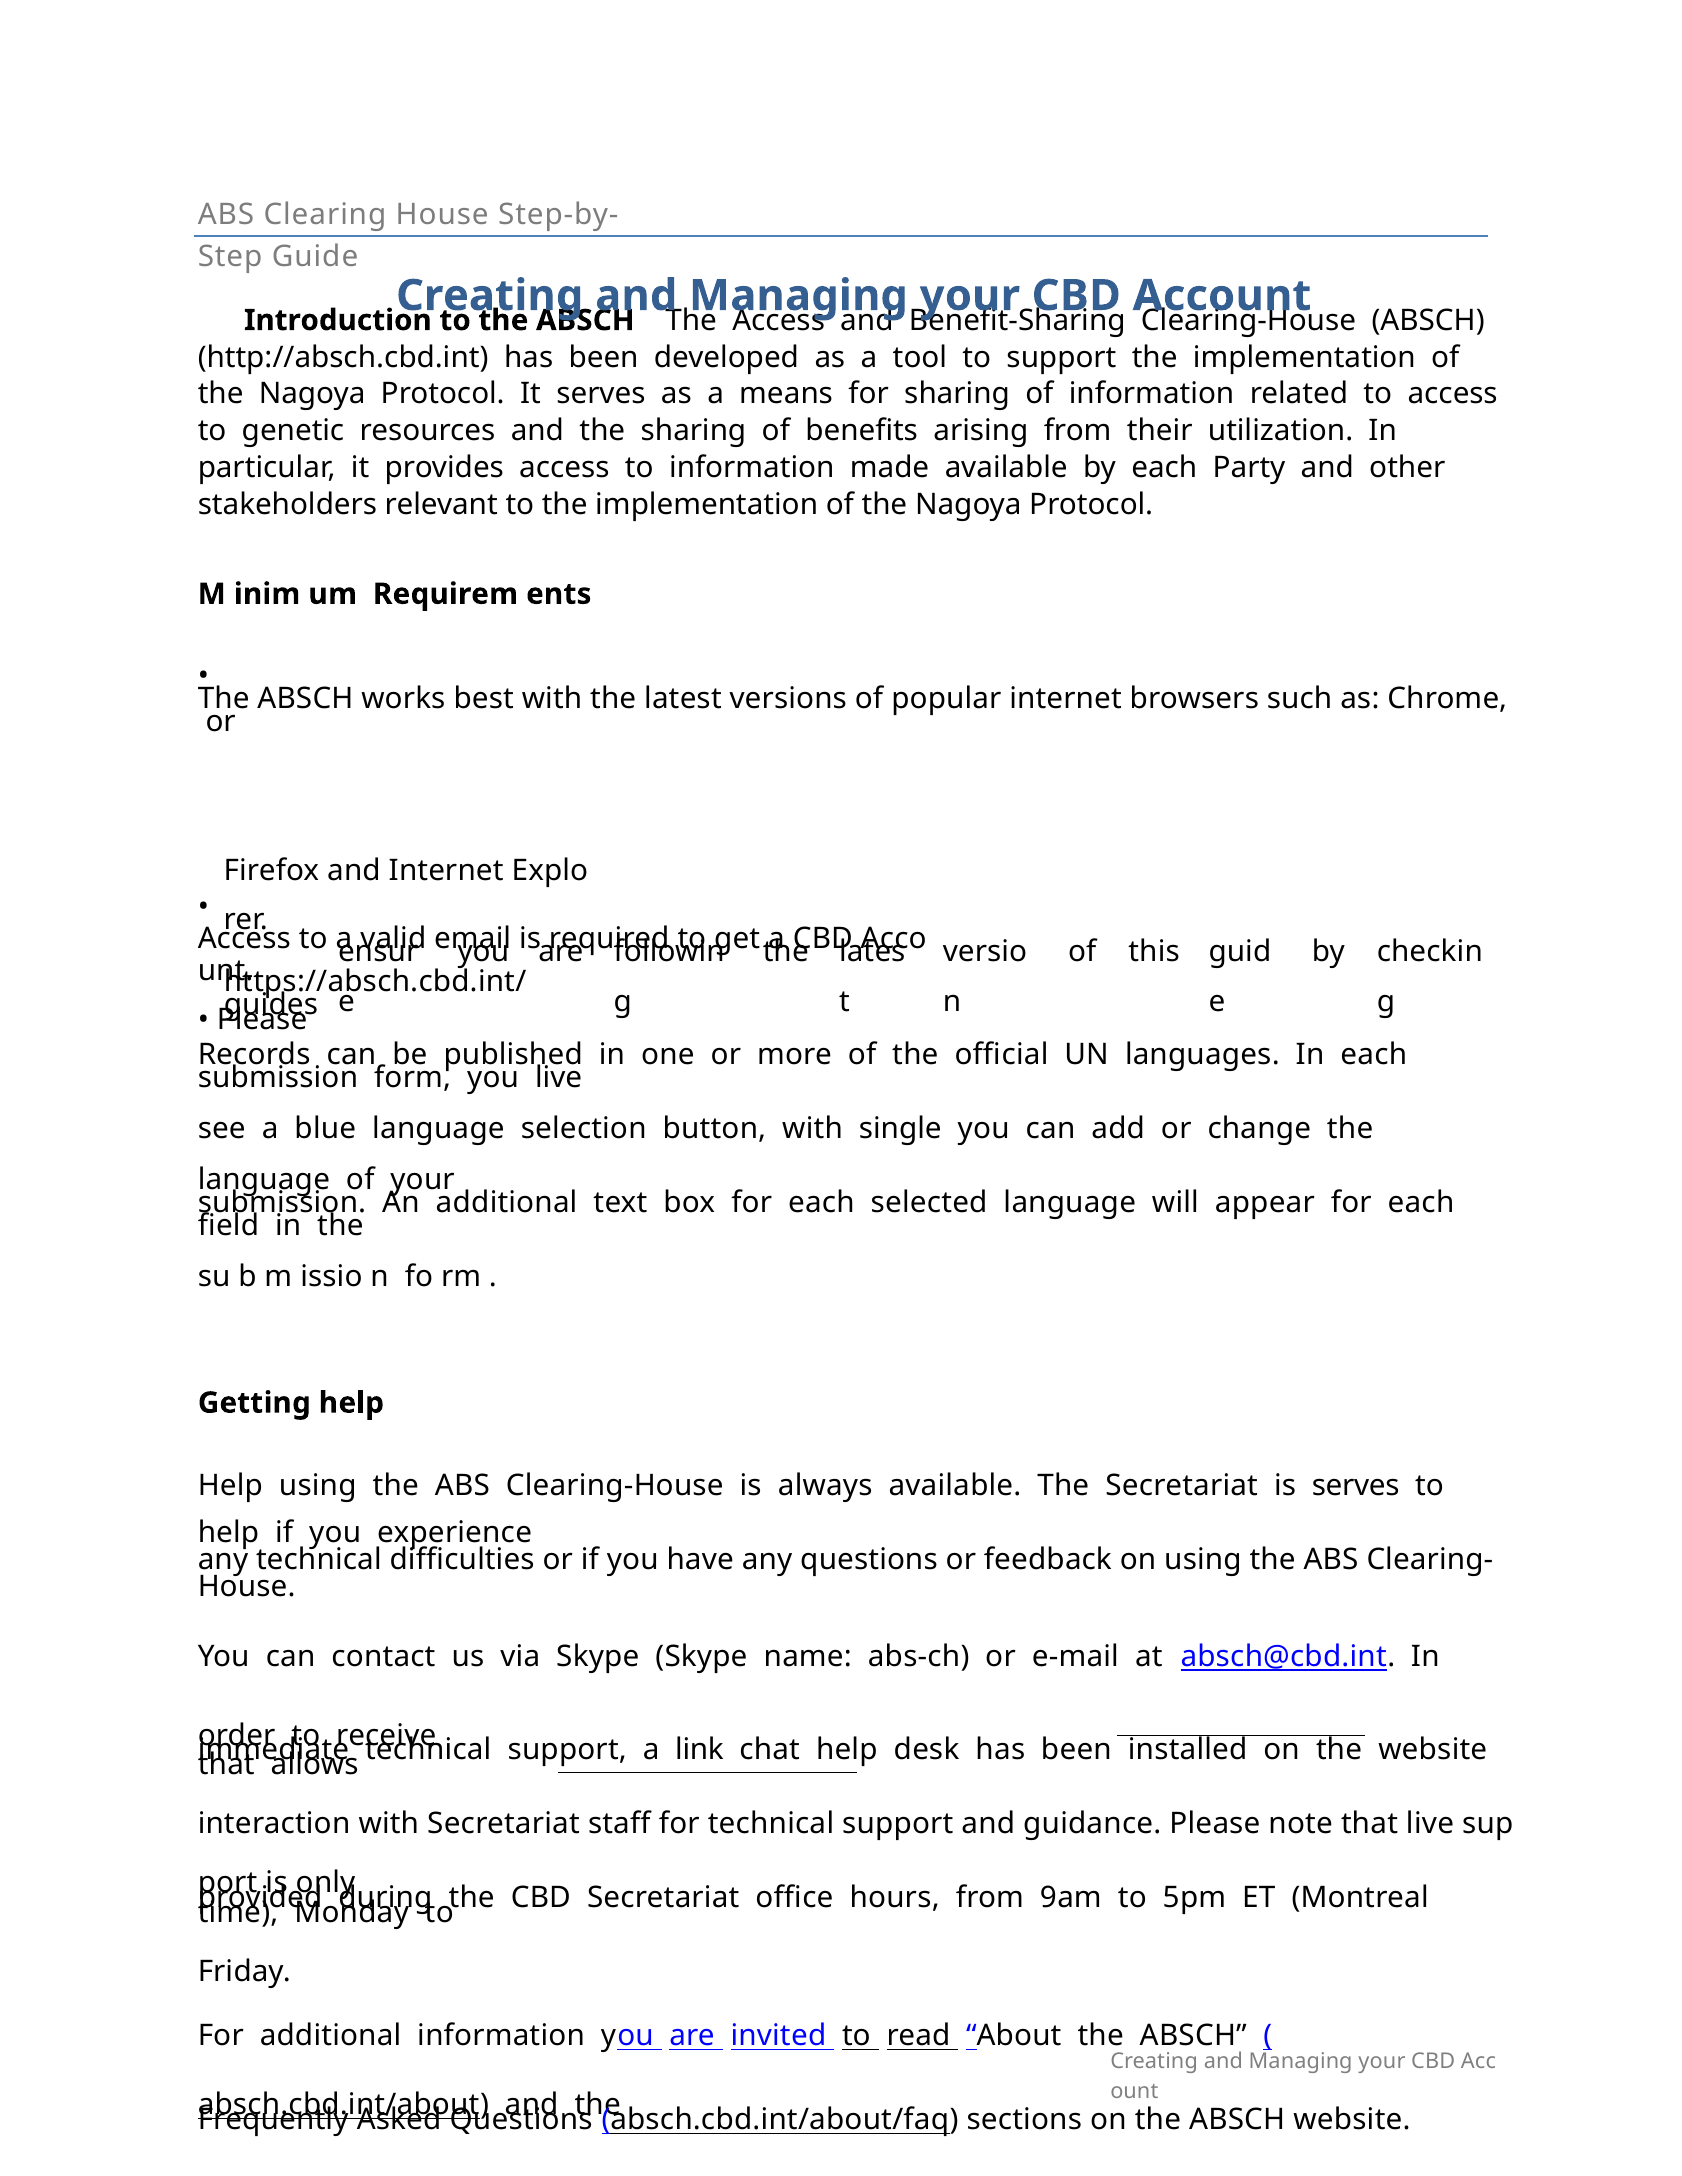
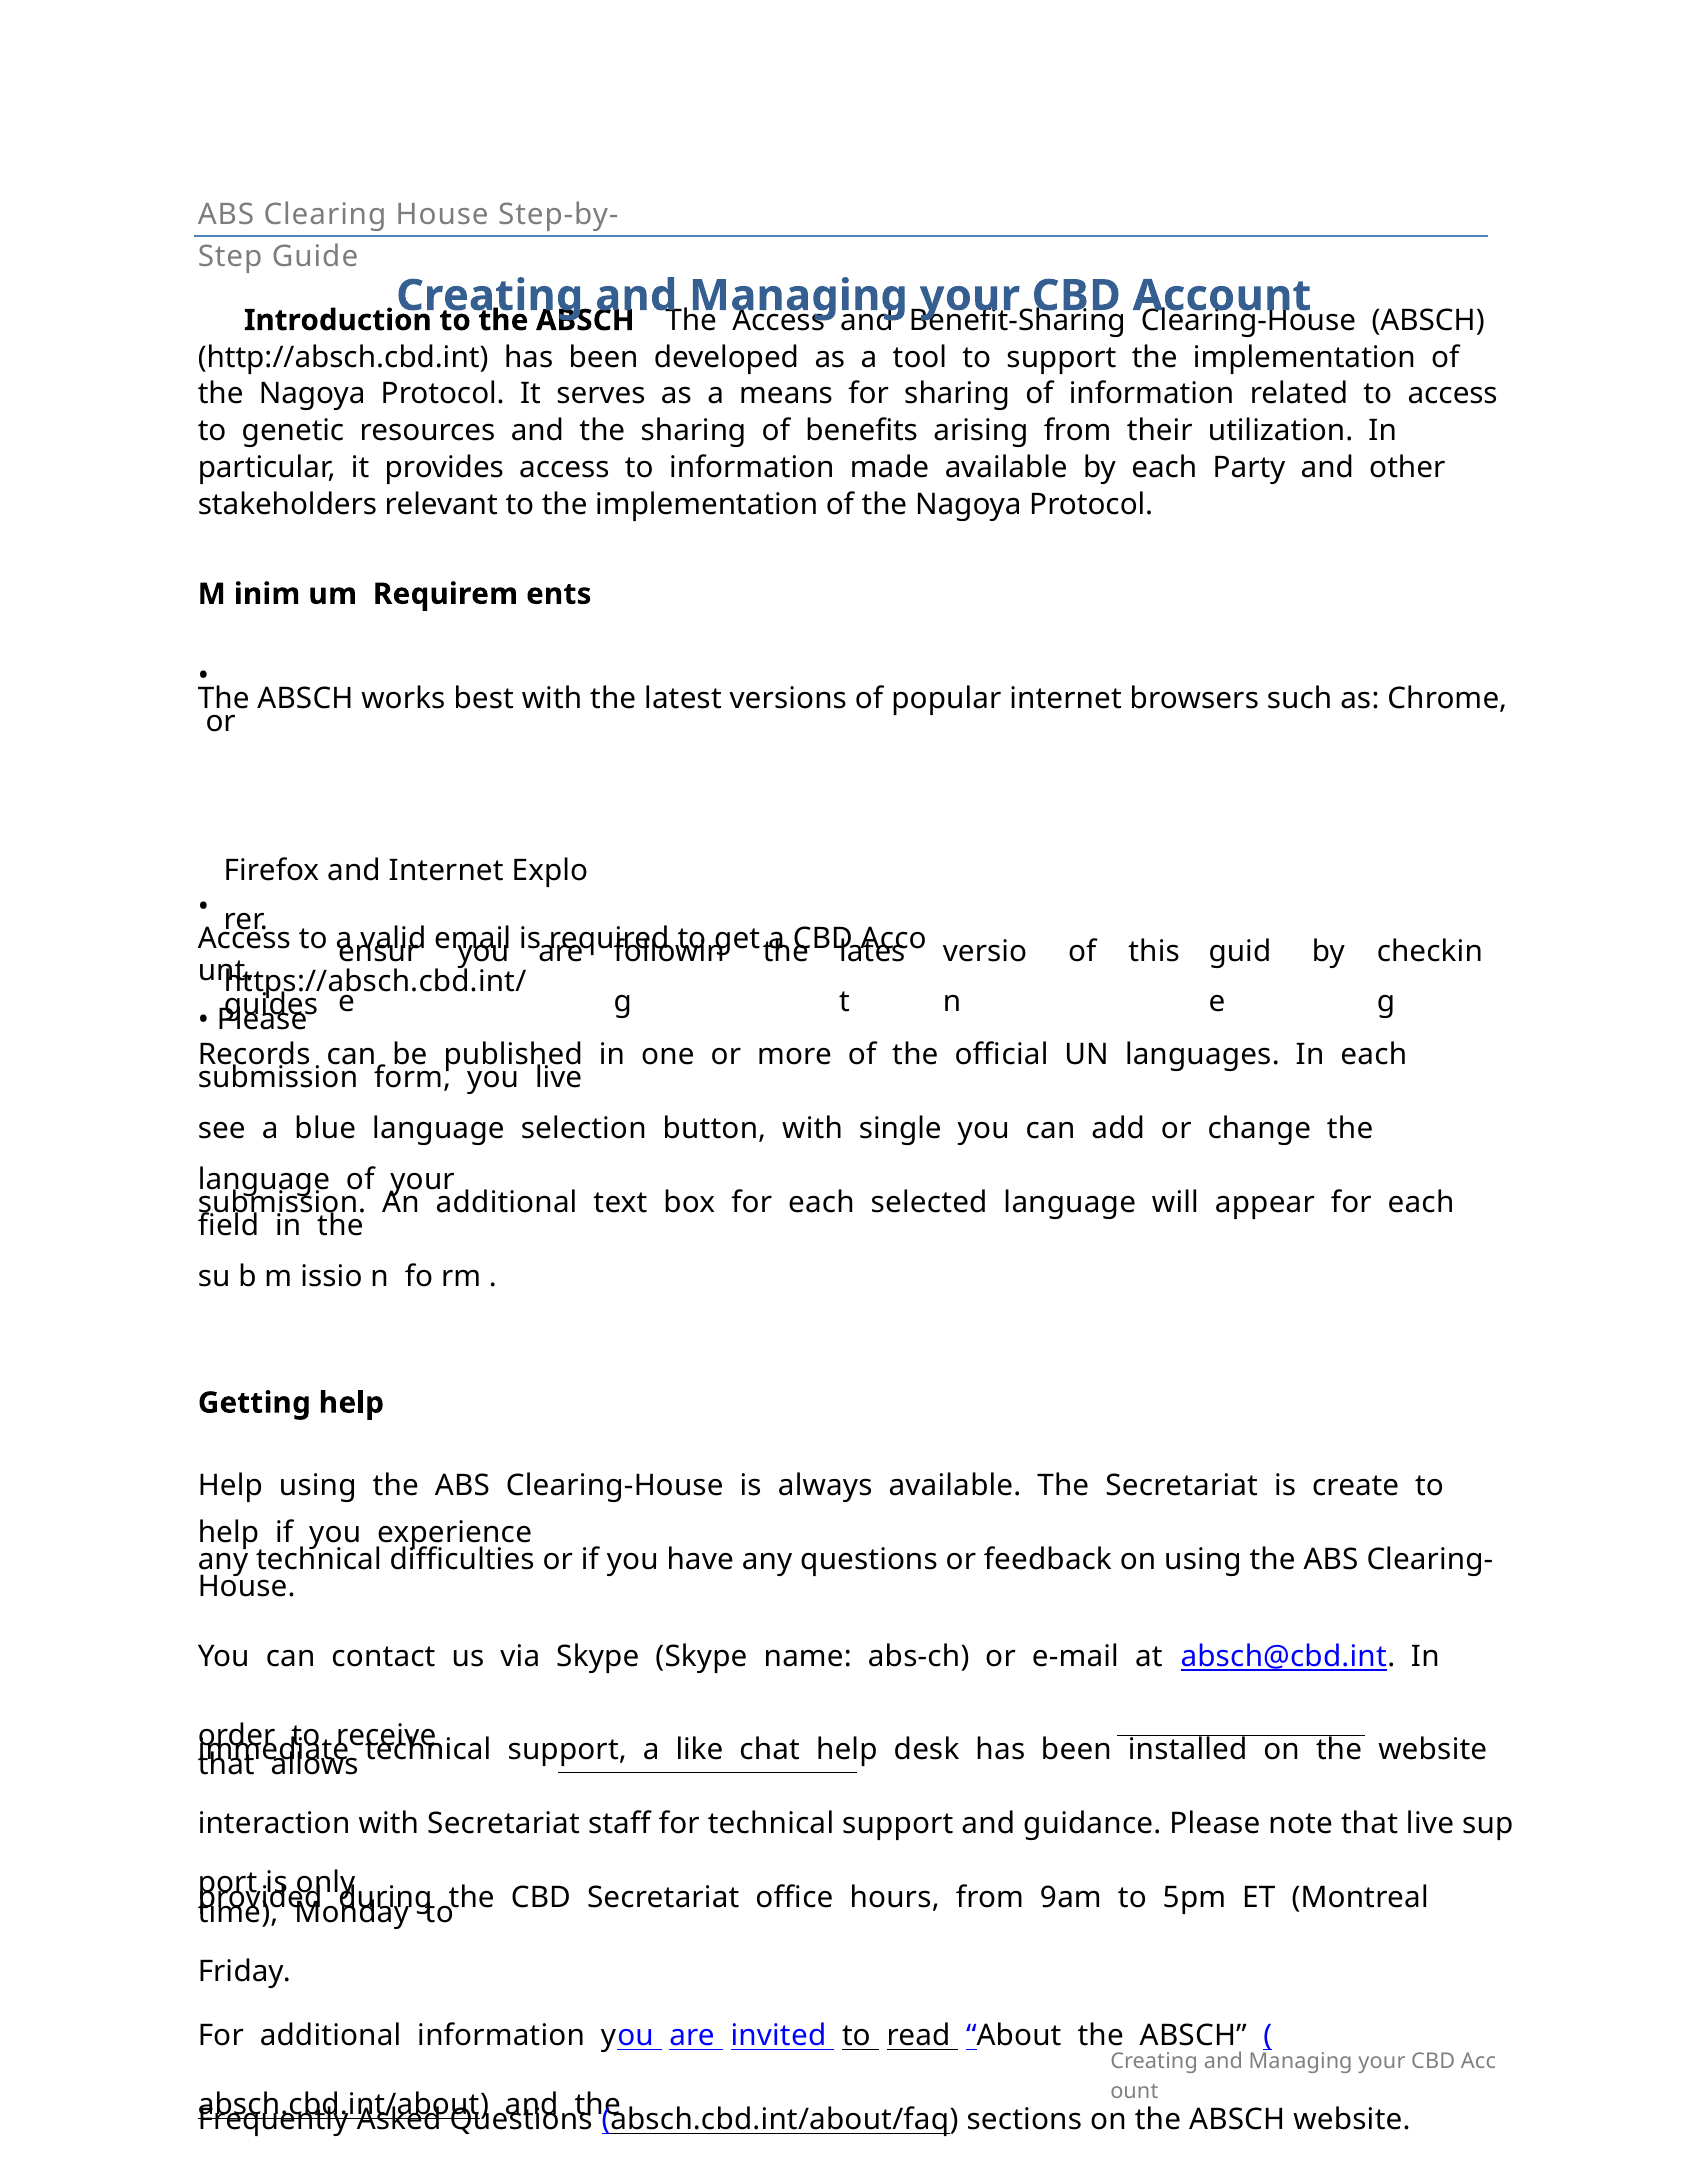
is serves: serves -> create
link: link -> like
